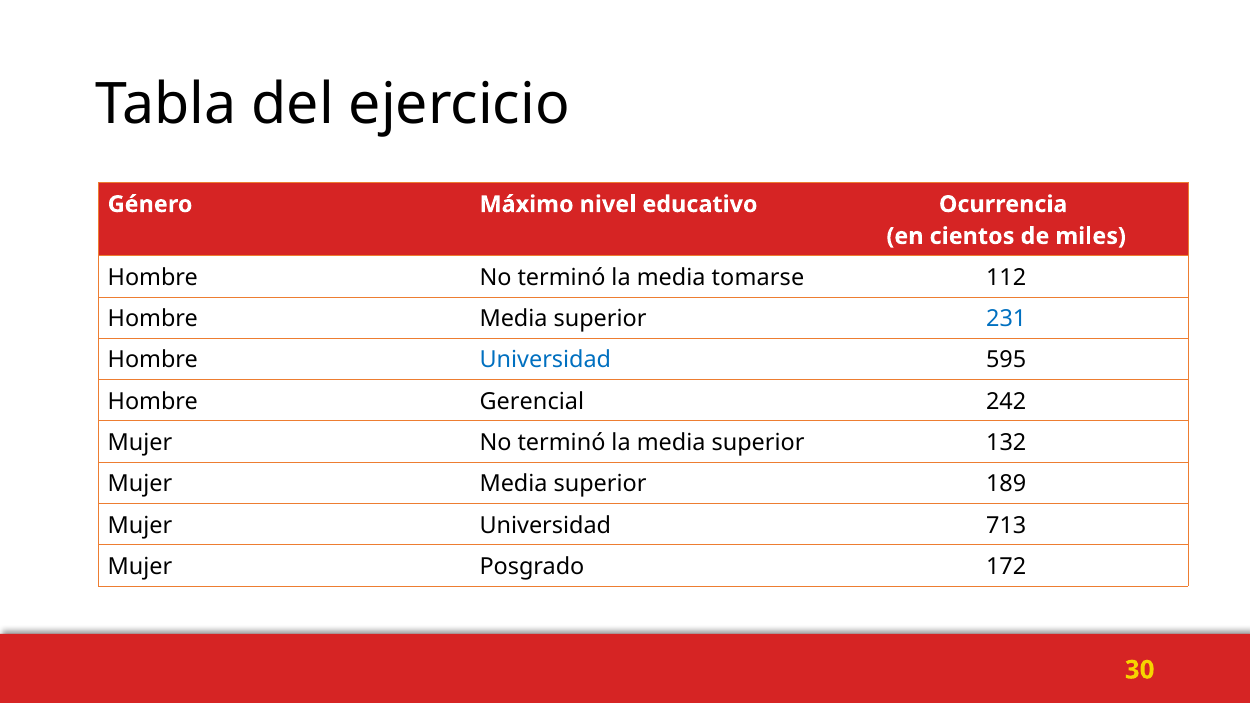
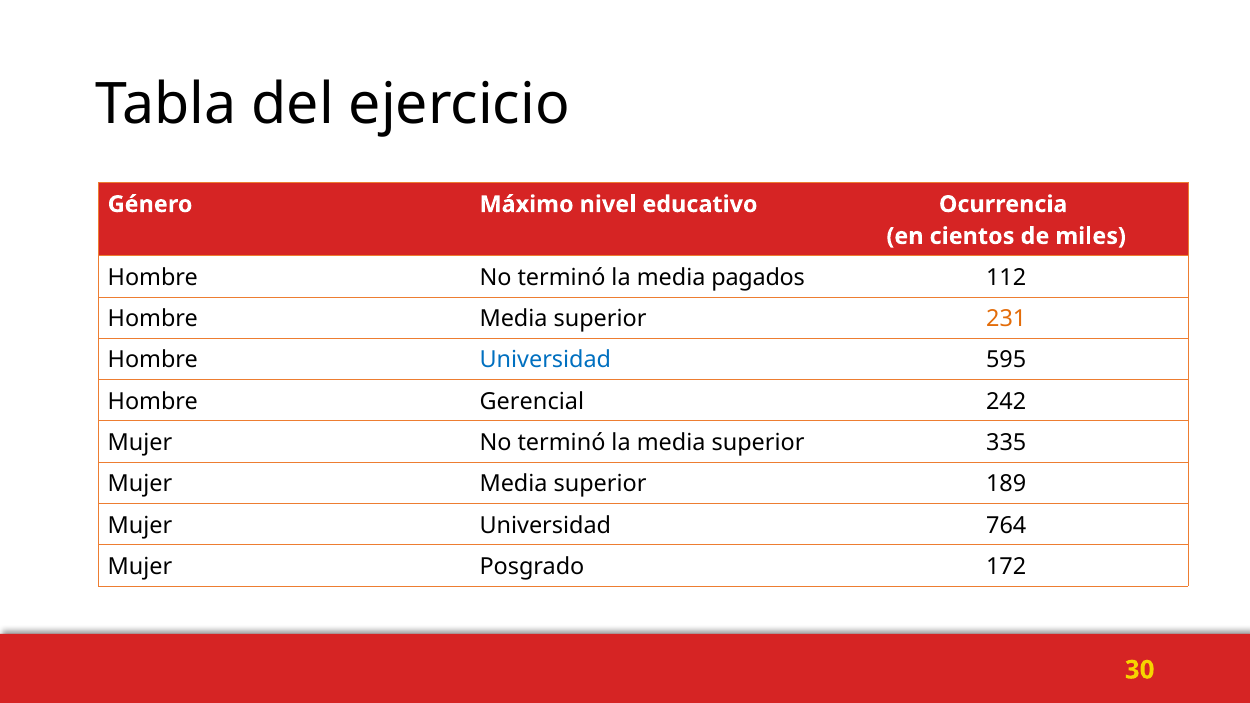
tomarse: tomarse -> pagados
231 colour: blue -> orange
132: 132 -> 335
713: 713 -> 764
